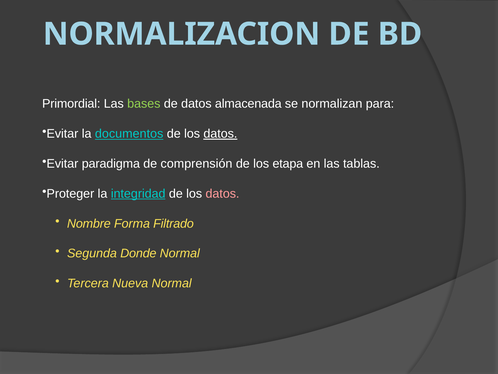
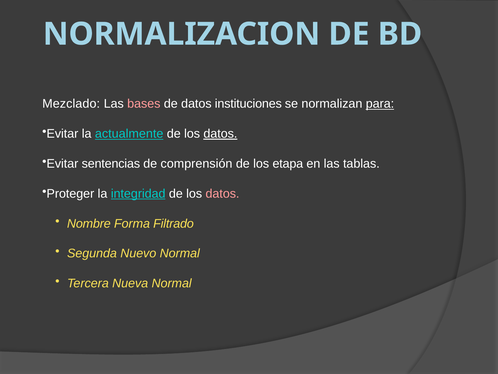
Primordial: Primordial -> Mezclado
bases colour: light green -> pink
almacenada: almacenada -> instituciones
para underline: none -> present
documentos: documentos -> actualmente
paradigma: paradigma -> sentencias
Donde: Donde -> Nuevo
